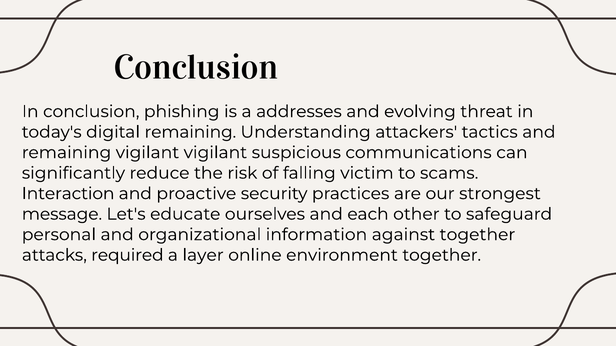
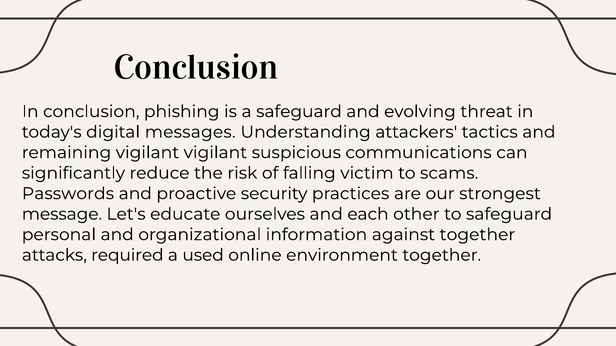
a addresses: addresses -> safeguard
digital remaining: remaining -> messages
Interaction: Interaction -> Passwords
layer: layer -> used
